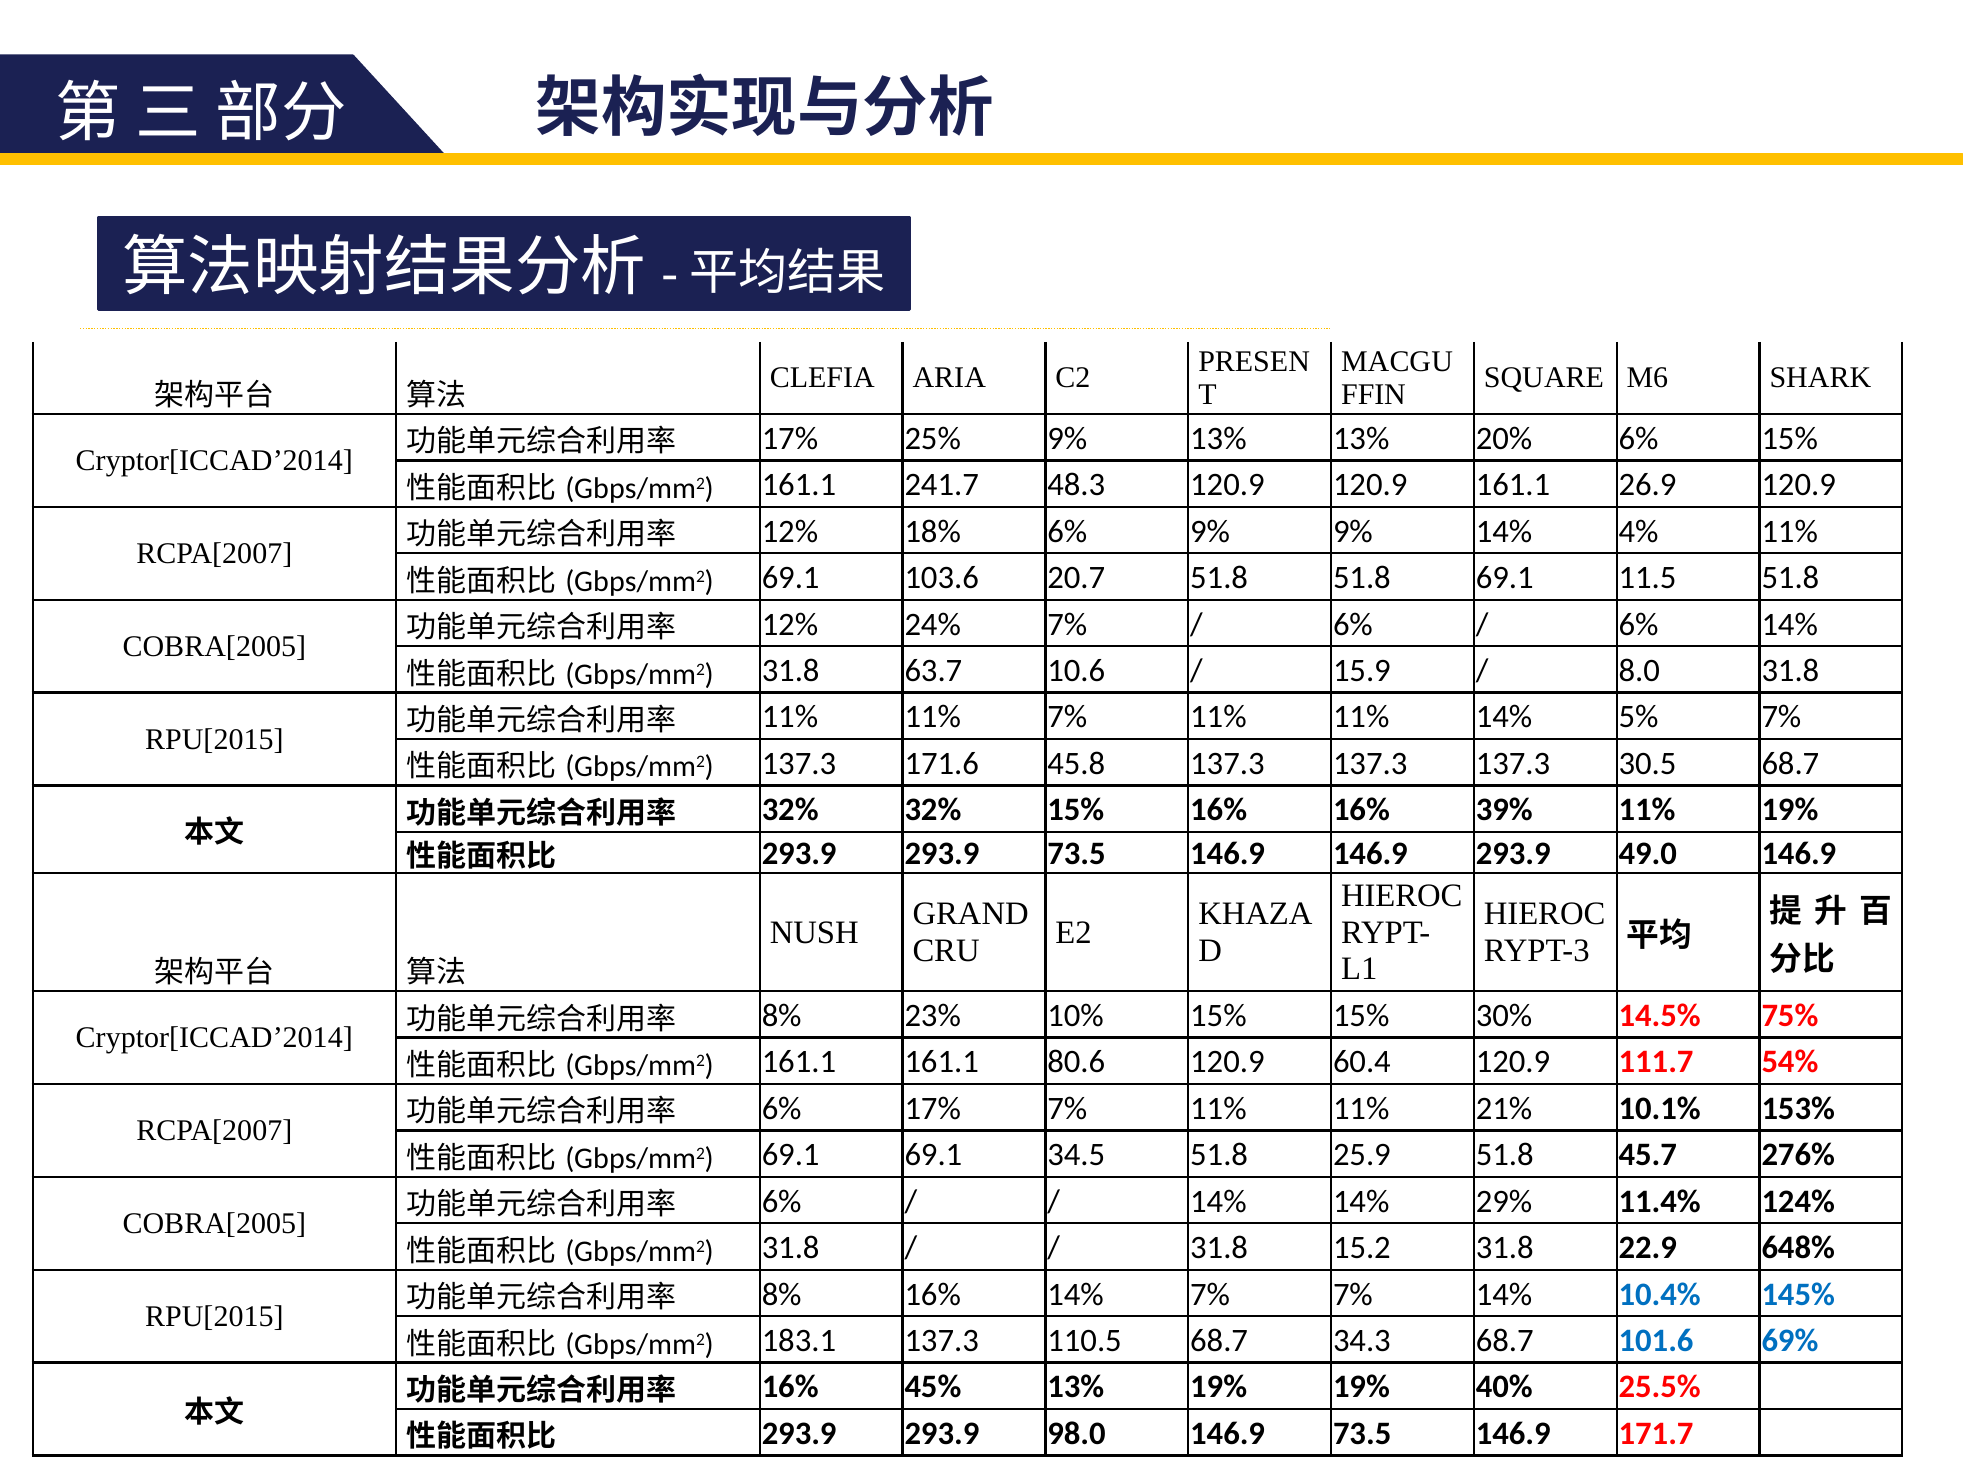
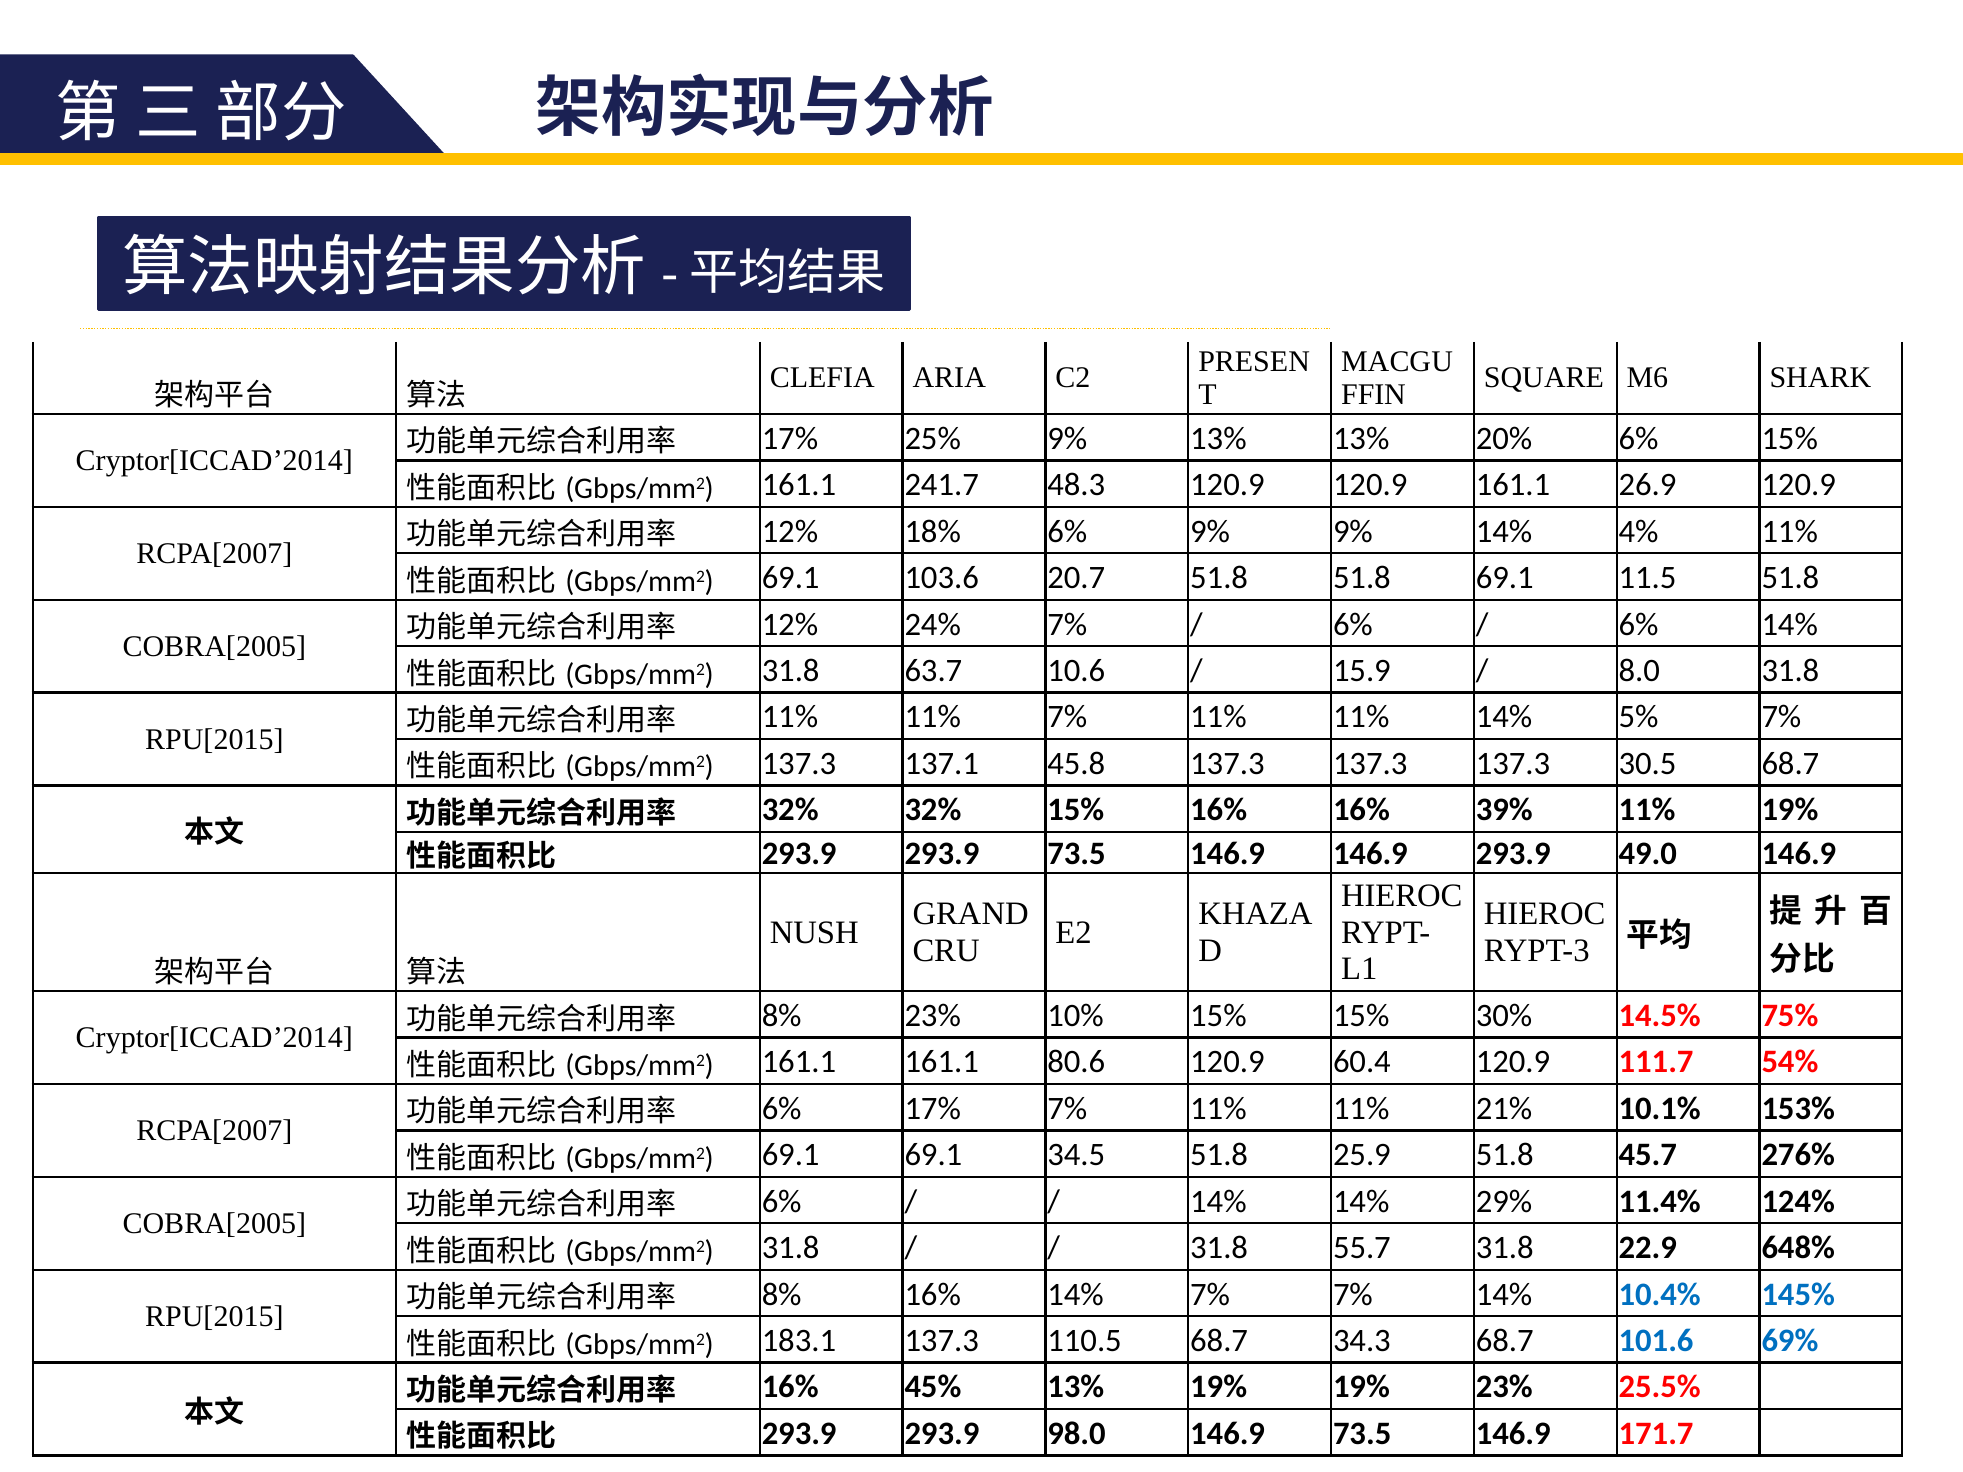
171.6: 171.6 -> 137.1
15.2: 15.2 -> 55.7
19% 40%: 40% -> 23%
